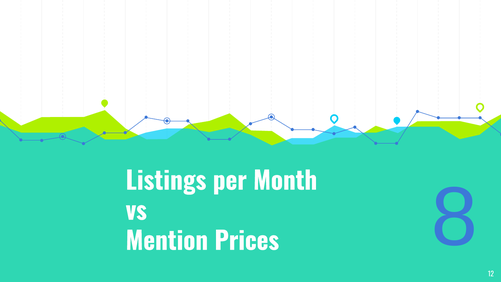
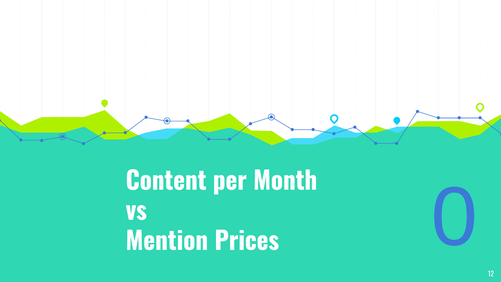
Listings: Listings -> Content
8: 8 -> 0
